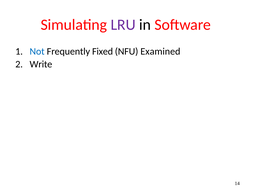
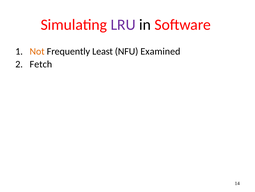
Not colour: blue -> orange
Fixed: Fixed -> Least
Write: Write -> Fetch
